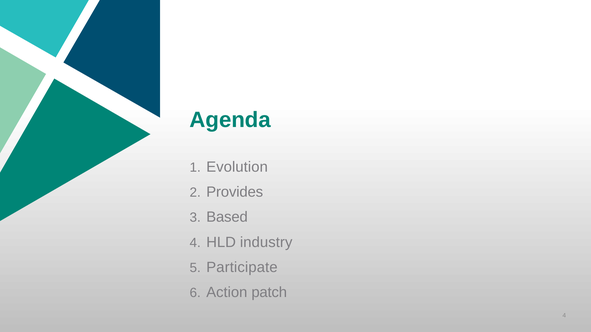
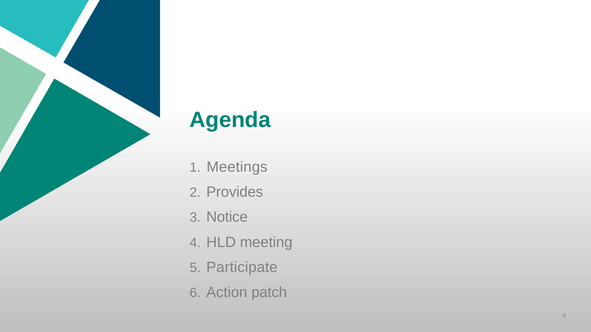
Evolution: Evolution -> Meetings
Based: Based -> Notice
industry: industry -> meeting
